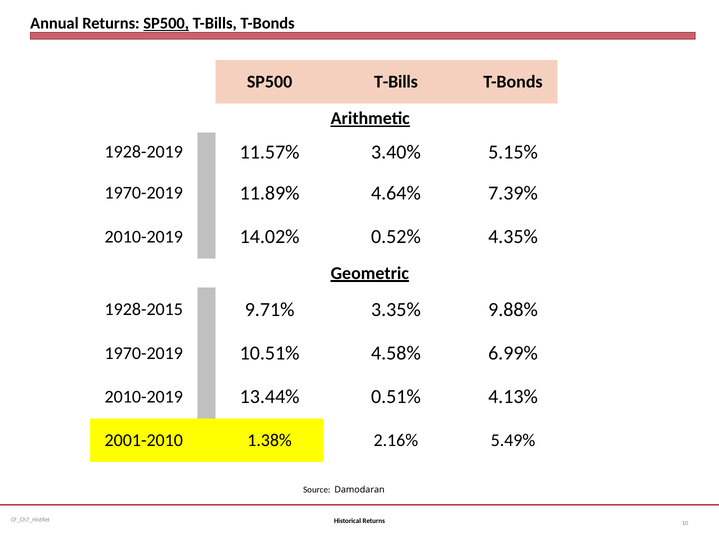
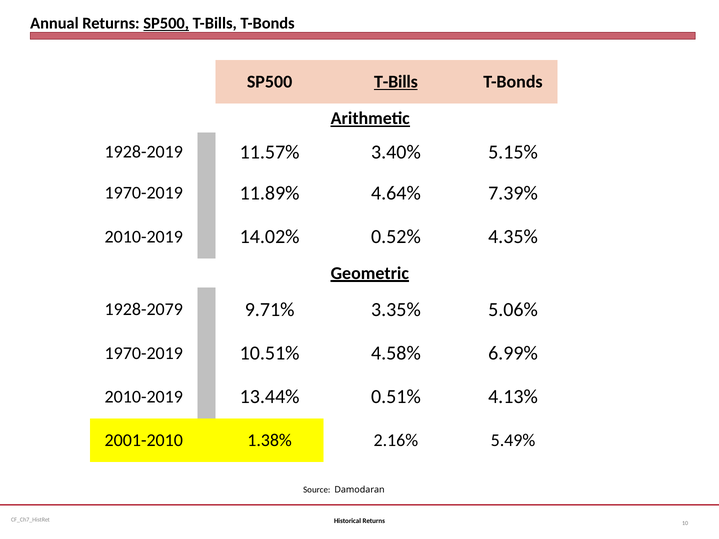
T-Bills at (396, 82) underline: none -> present
1928-2015: 1928-2015 -> 1928-2079
9.88%: 9.88% -> 5.06%
